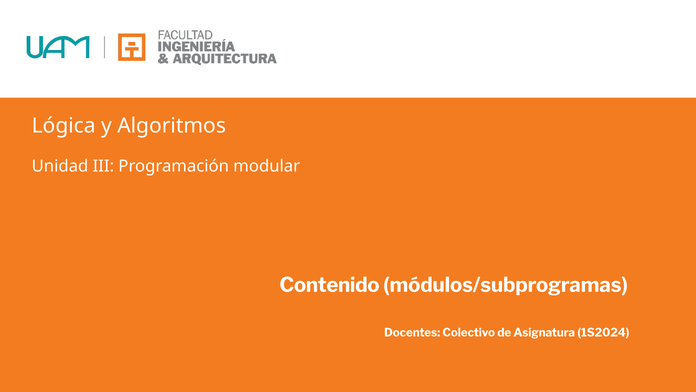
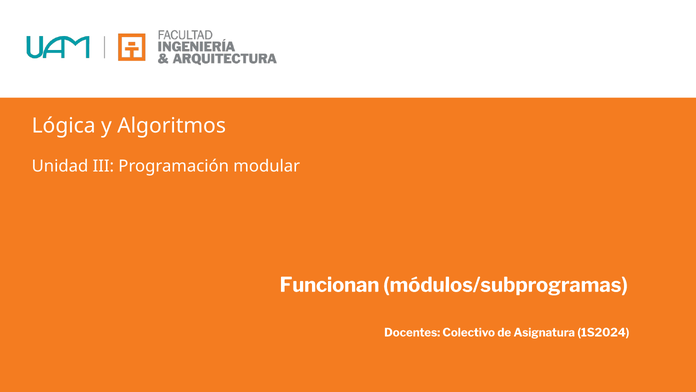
Contenido: Contenido -> Funcionan
